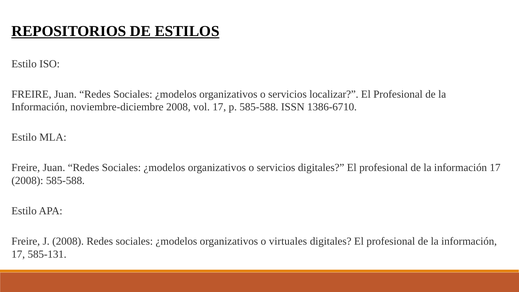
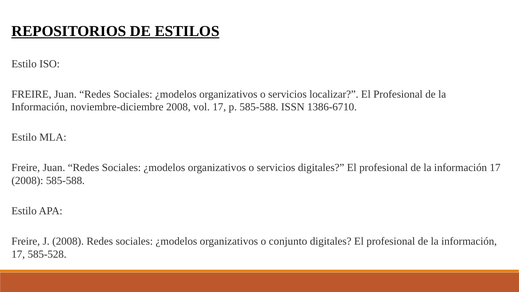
virtuales: virtuales -> conjunto
585-131: 585-131 -> 585-528
